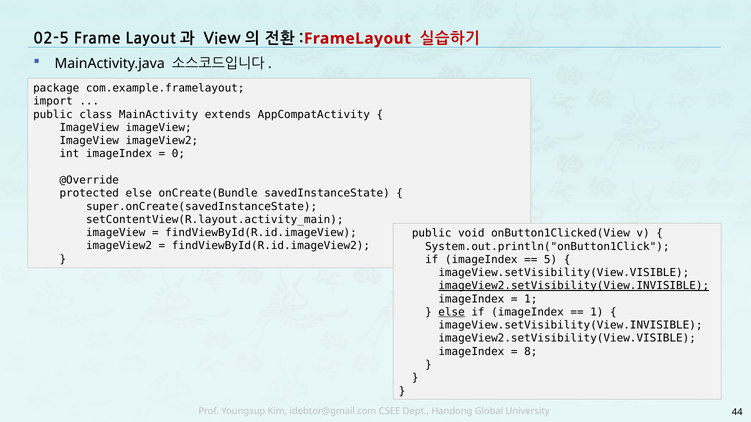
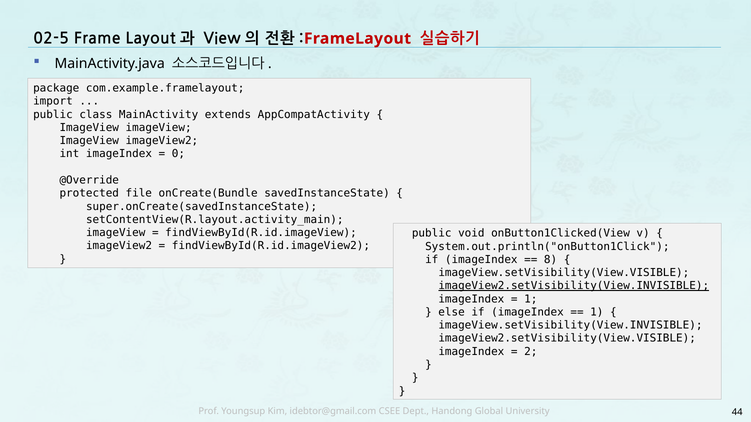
protected else: else -> file
5: 5 -> 8
else at (452, 312) underline: present -> none
8: 8 -> 2
